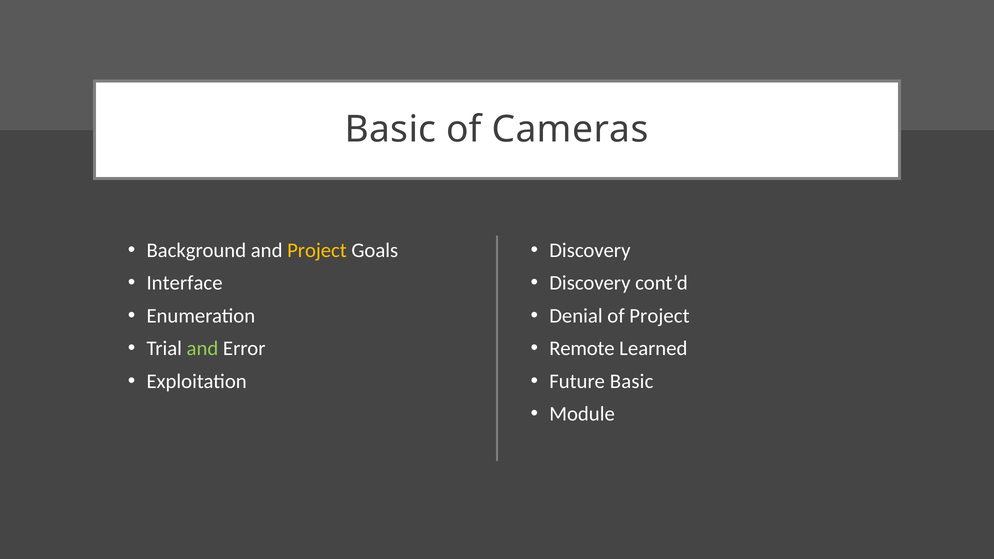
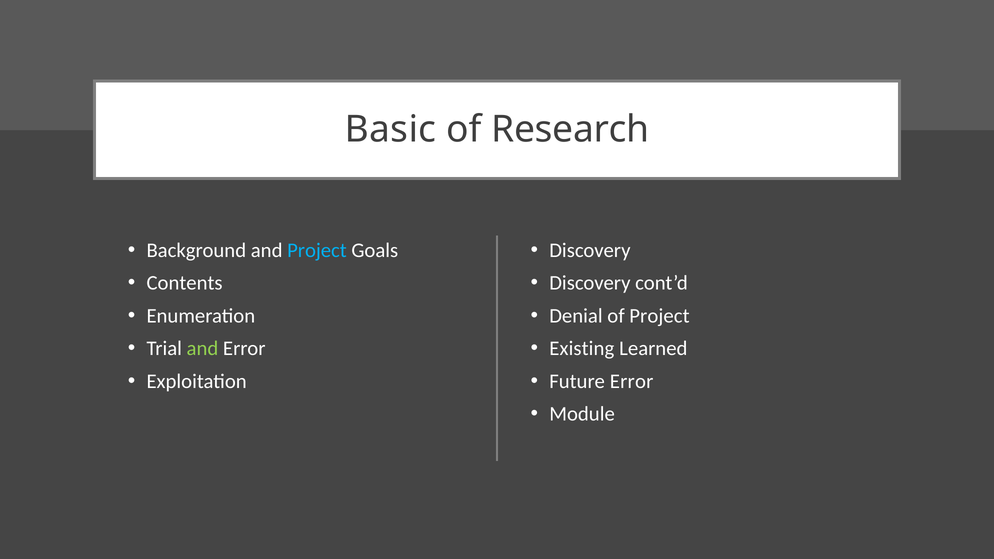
Cameras: Cameras -> Research
Project at (317, 250) colour: yellow -> light blue
Interface: Interface -> Contents
Remote: Remote -> Existing
Future Basic: Basic -> Error
